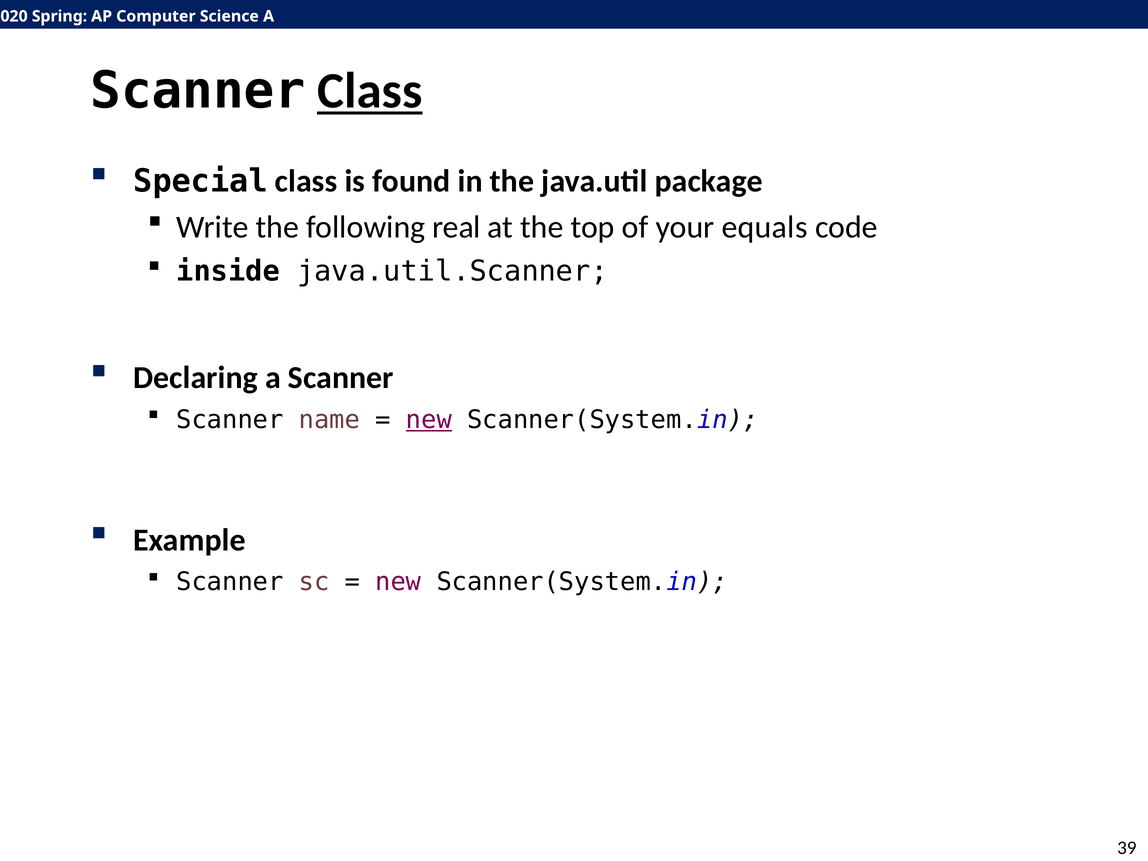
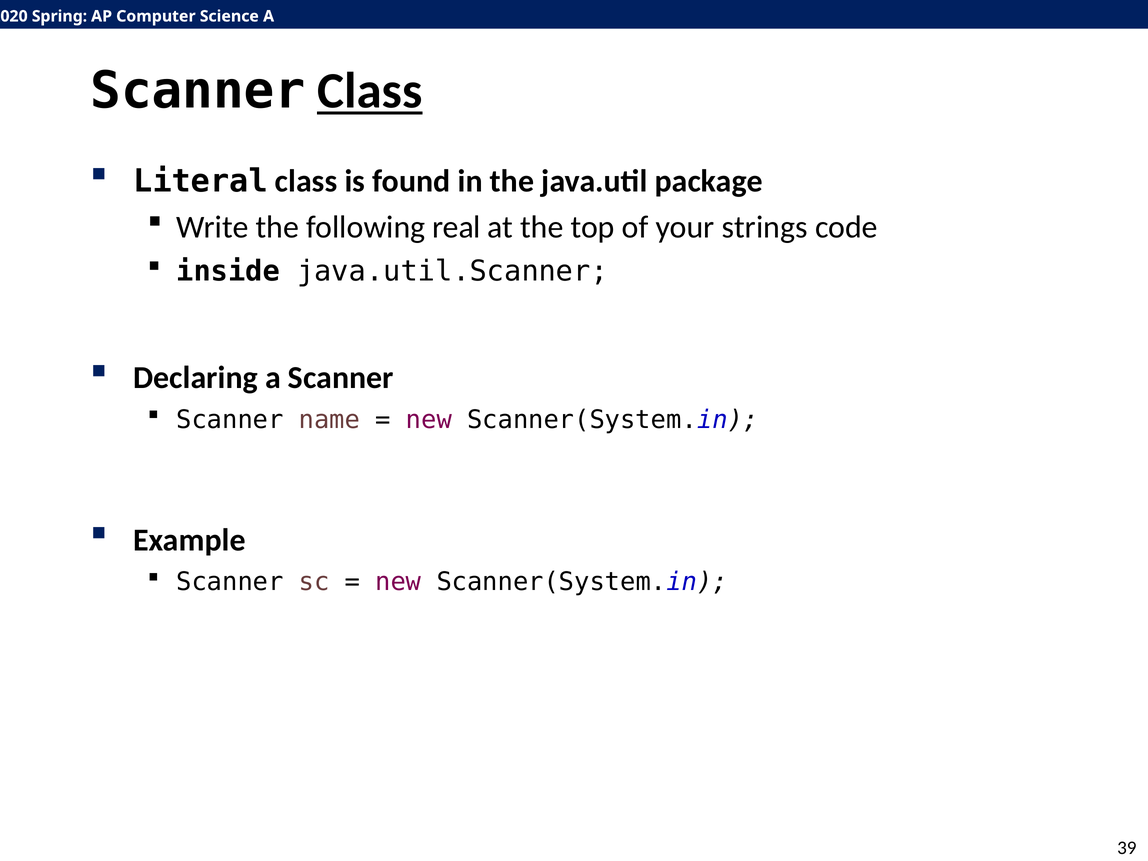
Special: Special -> Literal
equals: equals -> strings
new at (429, 420) underline: present -> none
